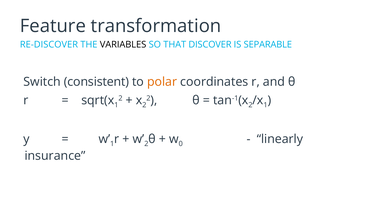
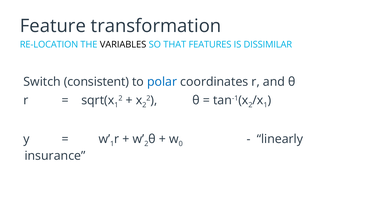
RE-DISCOVER: RE-DISCOVER -> RE-LOCATION
DISCOVER: DISCOVER -> FEATURES
SEPARABLE: SEPARABLE -> DISSIMILAR
polar colour: orange -> blue
